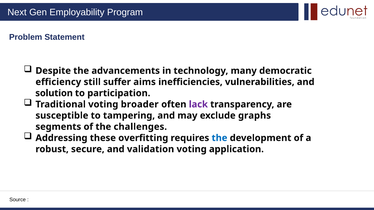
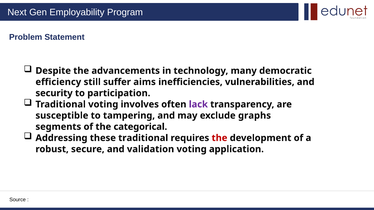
solution: solution -> security
broader: broader -> involves
challenges: challenges -> categorical
these overfitting: overfitting -> traditional
the at (219, 138) colour: blue -> red
